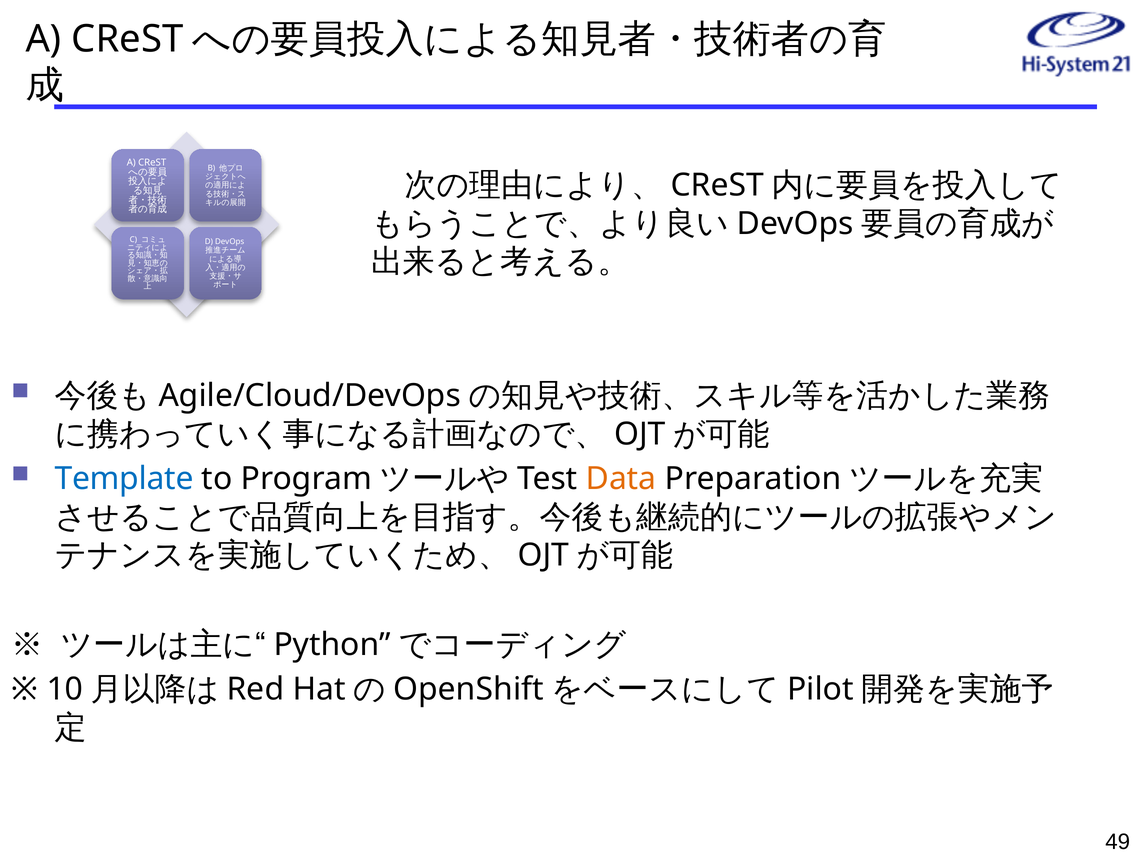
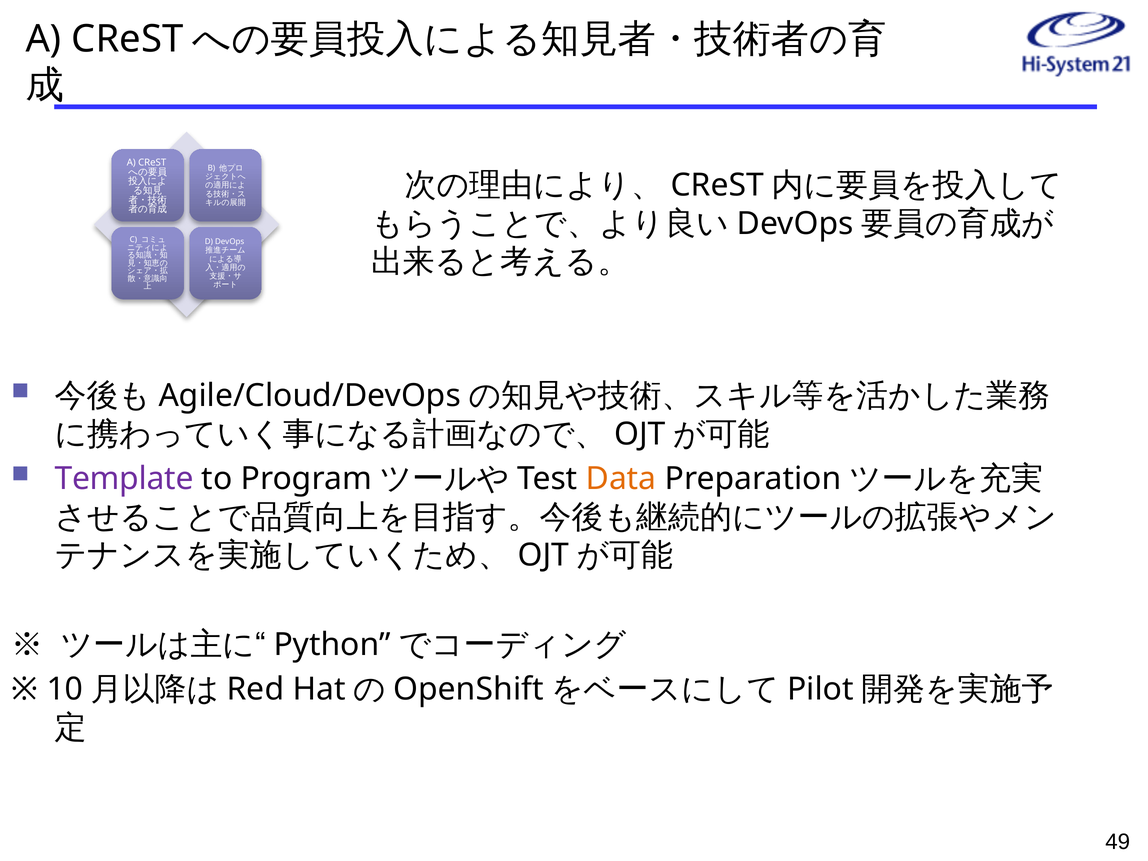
Template colour: blue -> purple
